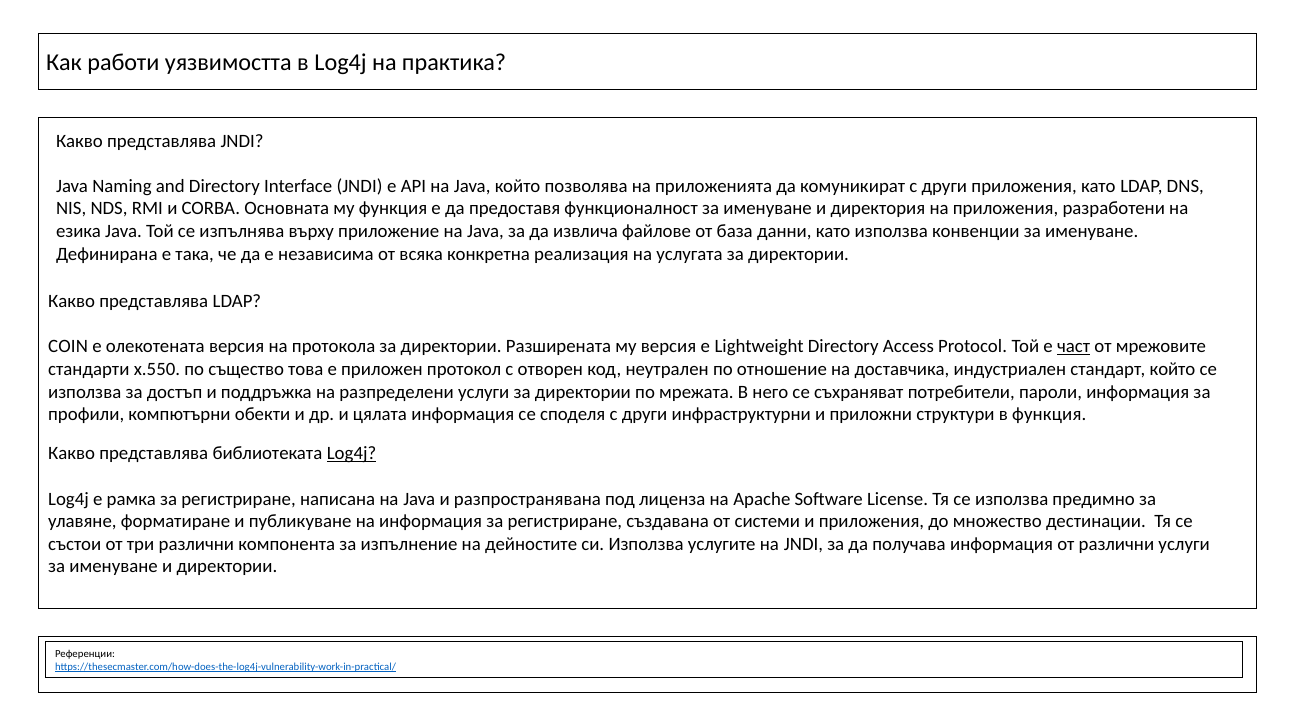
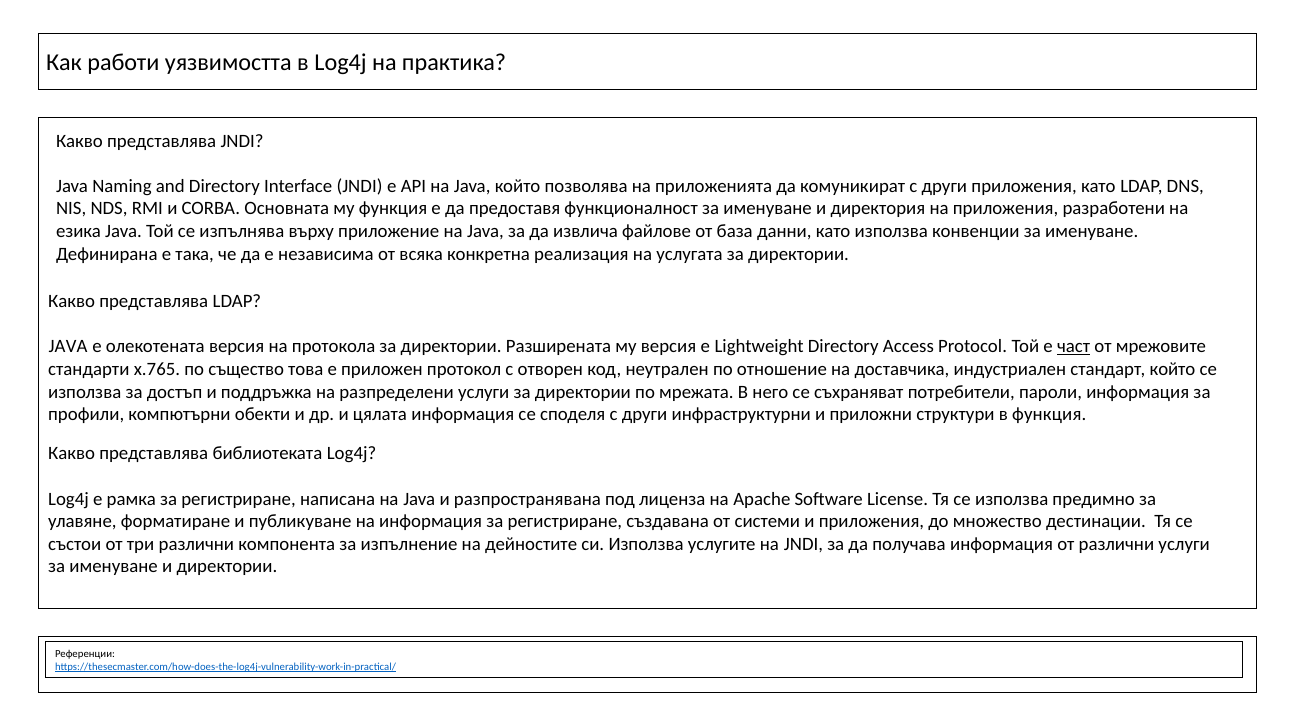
COIN at (68, 347): COIN -> JAVA
x.550: x.550 -> x.765
Log4j at (352, 453) underline: present -> none
